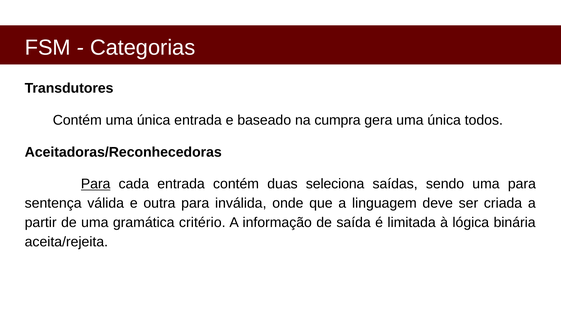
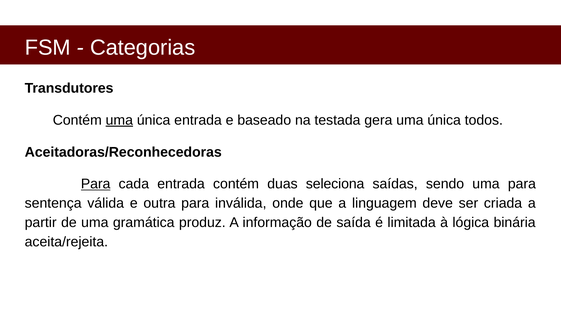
uma at (119, 120) underline: none -> present
cumpra: cumpra -> testada
critério: critério -> produz
